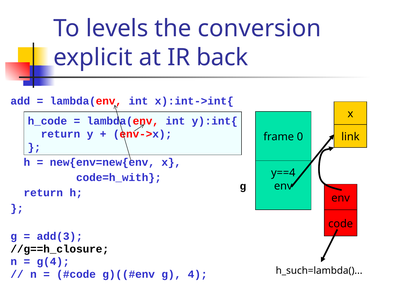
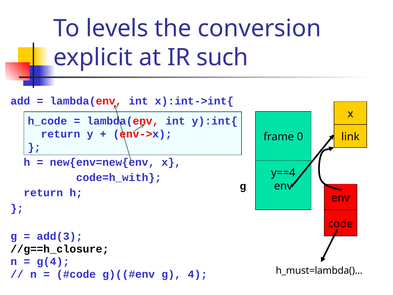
back: back -> such
h_such=lambda(: h_such=lambda( -> h_must=lambda(
